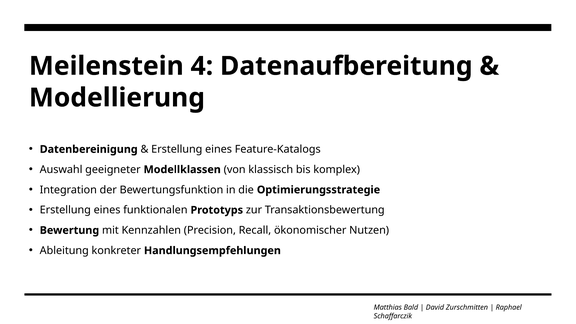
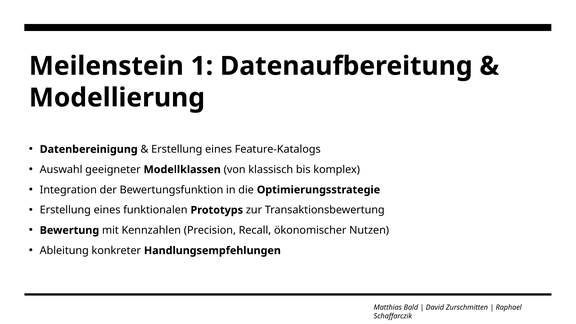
4: 4 -> 1
